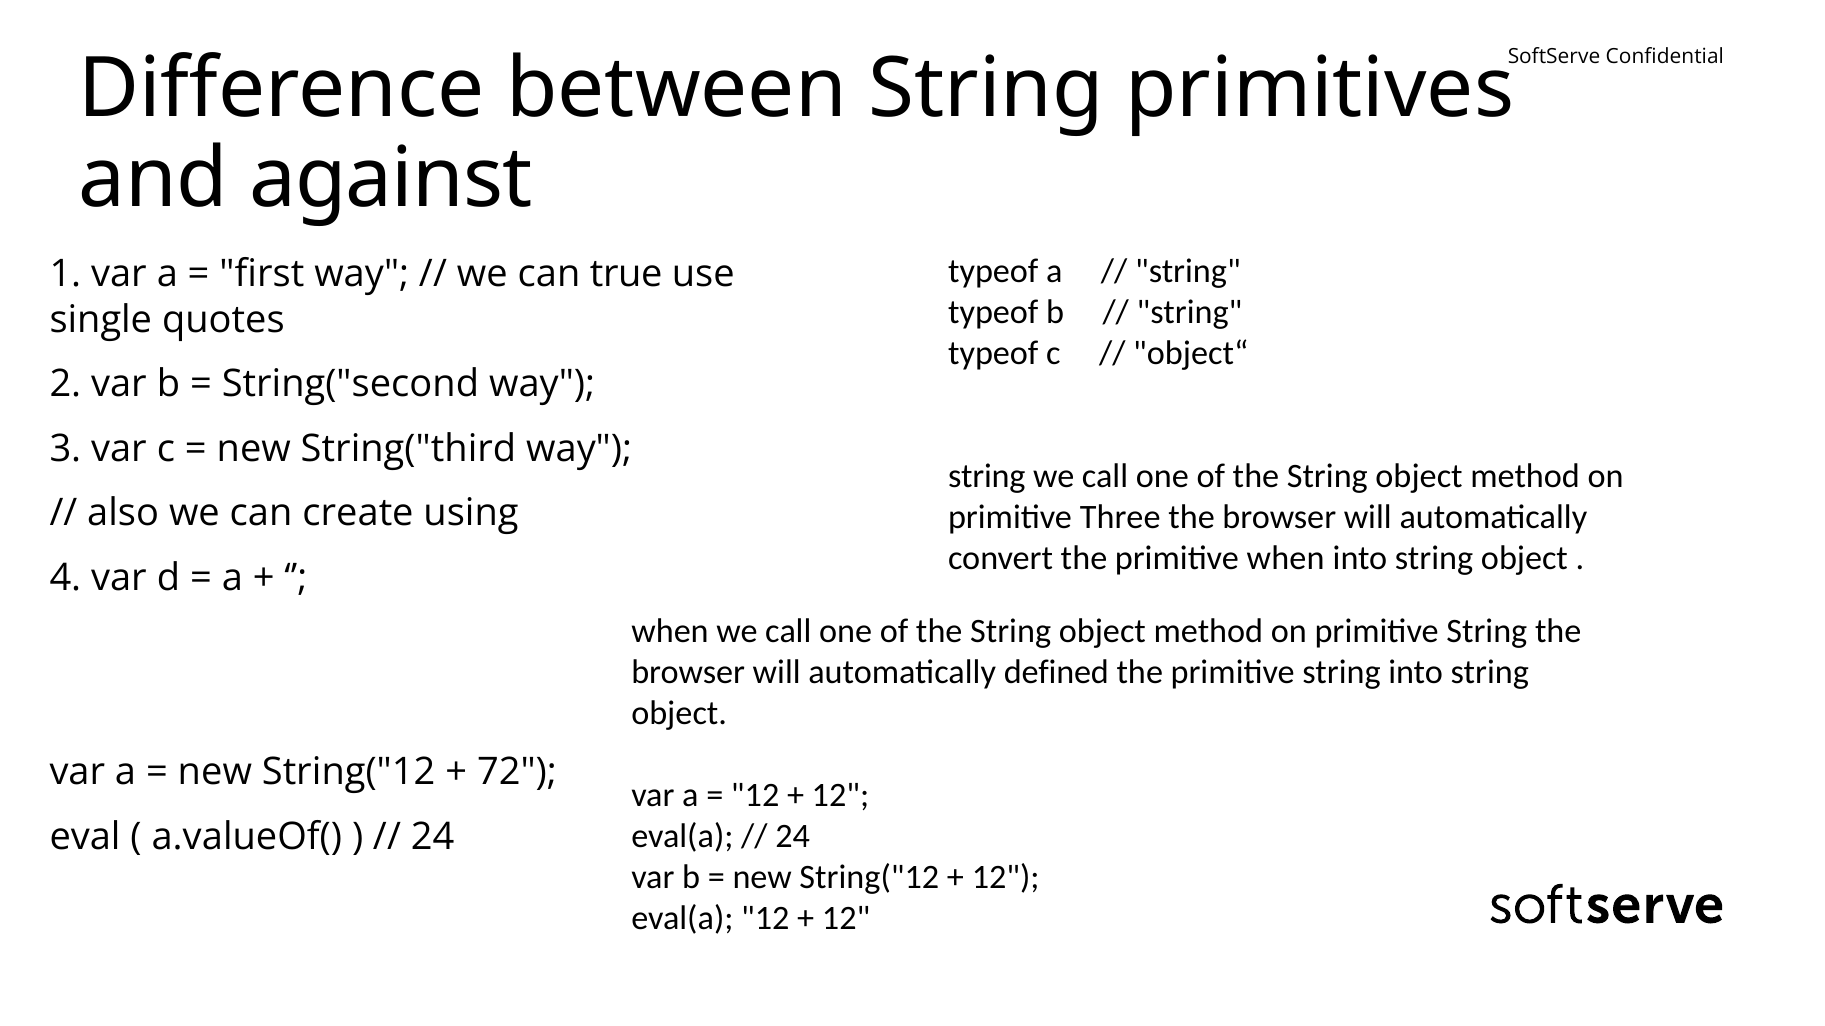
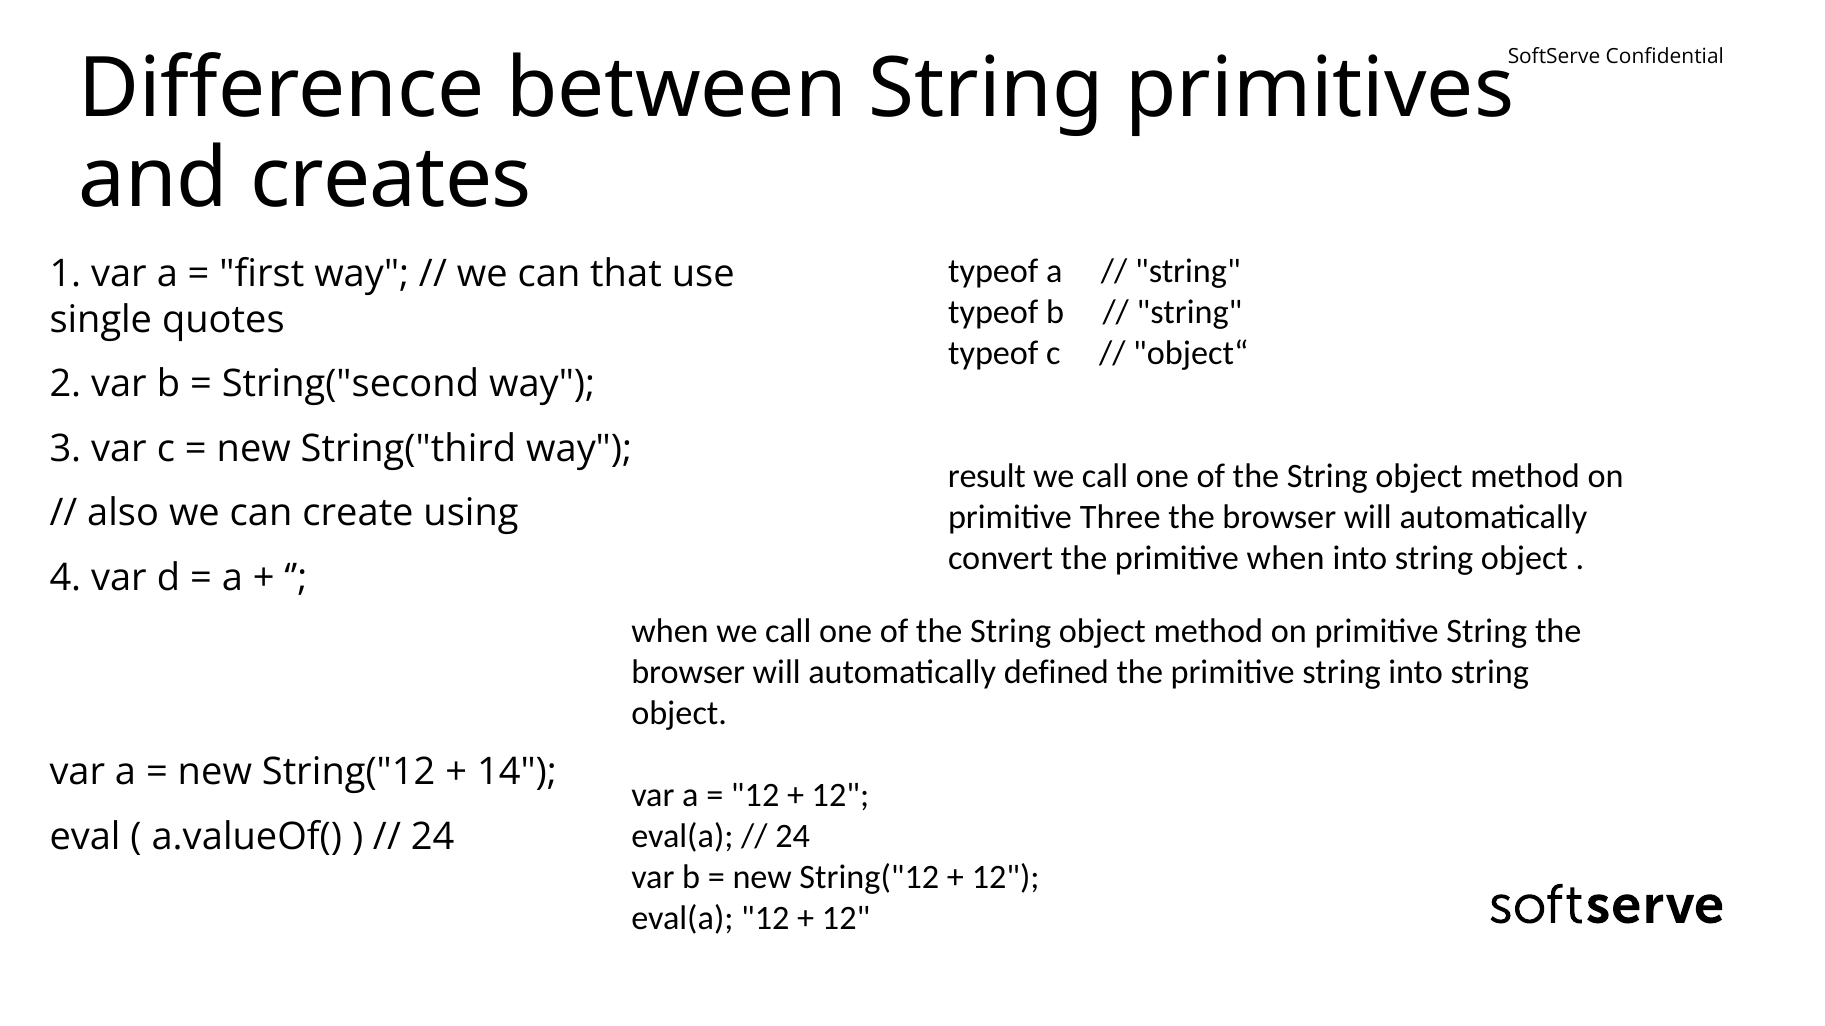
against: against -> creates
true: true -> that
string at (987, 477): string -> result
72: 72 -> 14
